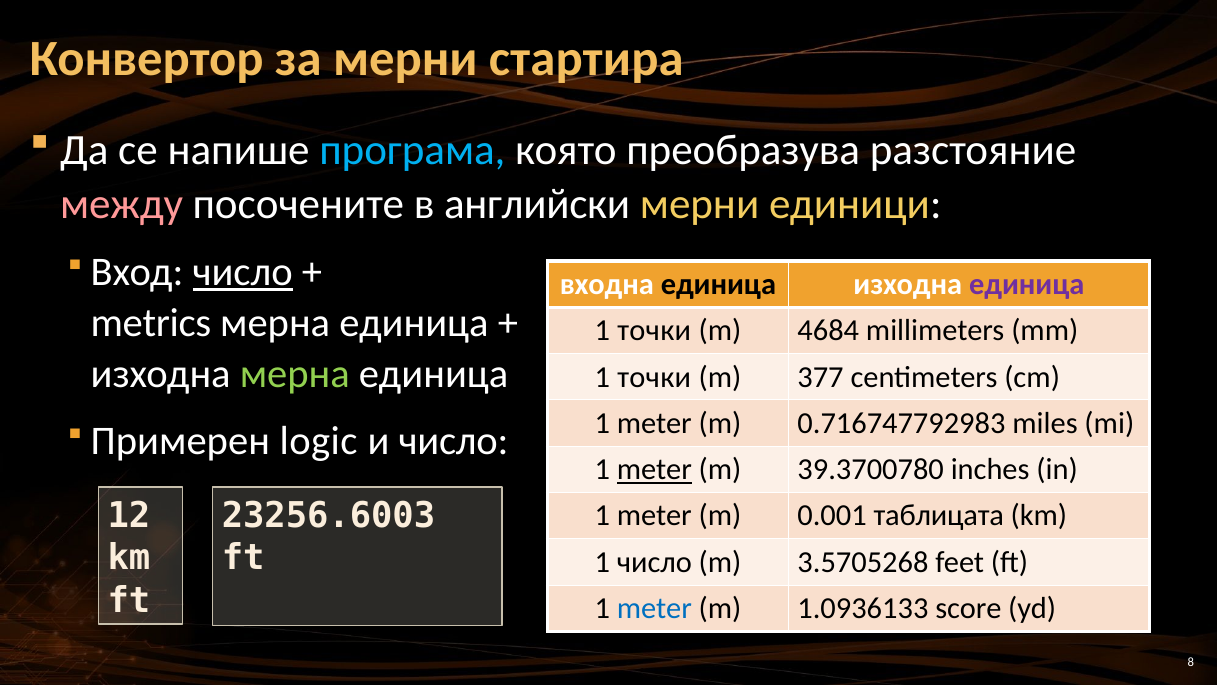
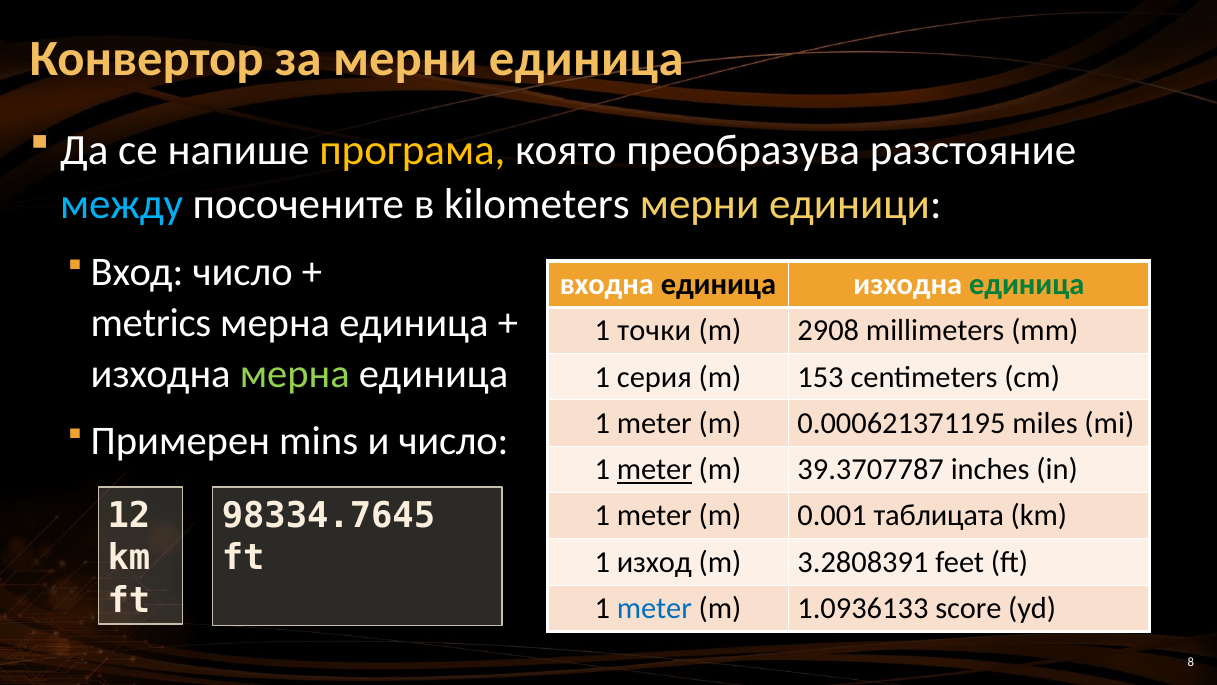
мерни стартира: стартира -> единица
програма colour: light blue -> yellow
между colour: pink -> light blue
английски: английски -> kilometers
число at (243, 272) underline: present -> none
единица at (1027, 284) colour: purple -> green
4684: 4684 -> 2908
точки at (654, 377): точки -> серия
377: 377 -> 153
0.716747792983: 0.716747792983 -> 0.000621371195
logic: logic -> mins
39.3700780: 39.3700780 -> 39.3707787
23256.6003: 23256.6003 -> 98334.7645
1 число: число -> изход
3.5705268: 3.5705268 -> 3.2808391
